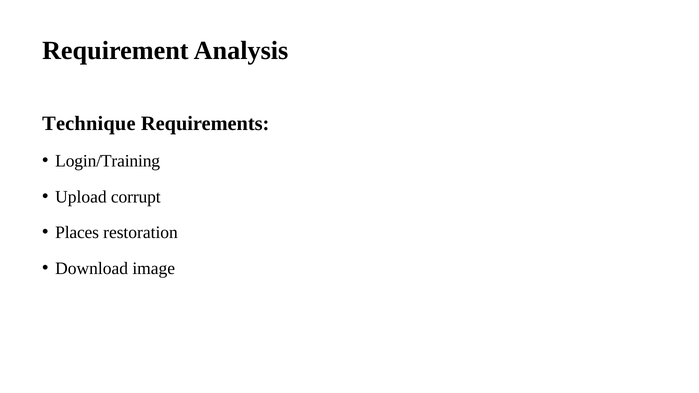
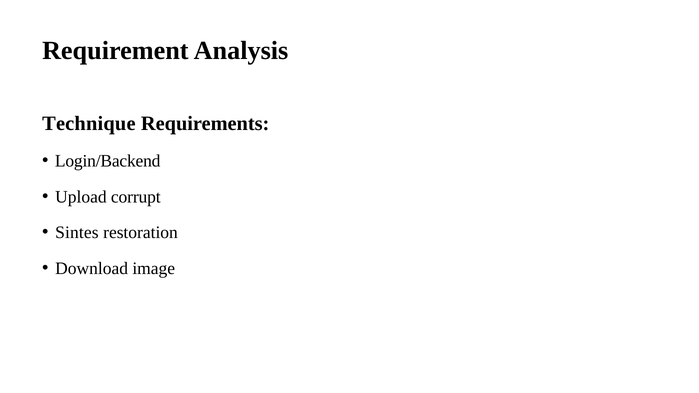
Login/Training: Login/Training -> Login/Backend
Places: Places -> Sintes
